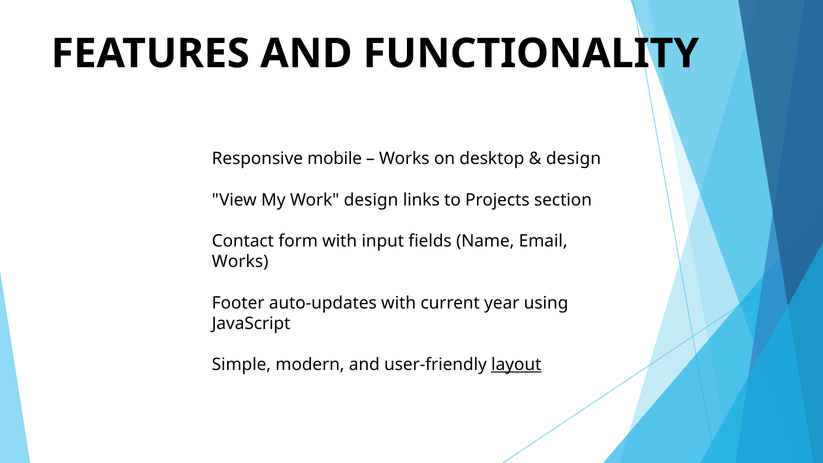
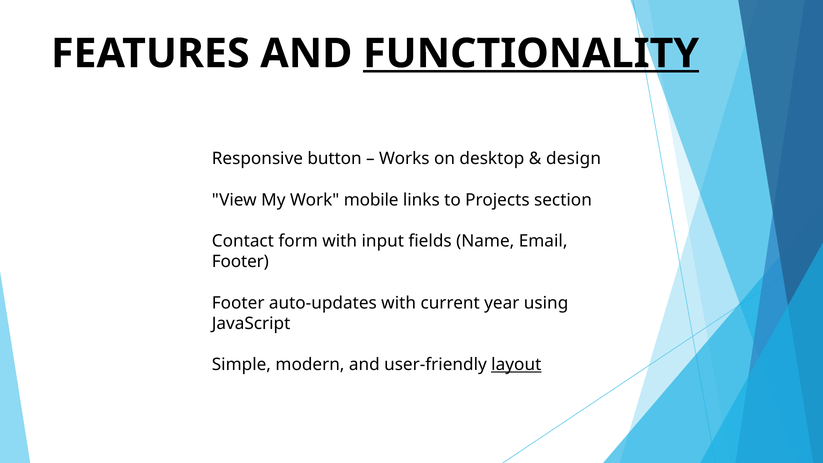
FUNCTIONALITY underline: none -> present
mobile: mobile -> button
Work design: design -> mobile
Works at (240, 262): Works -> Footer
